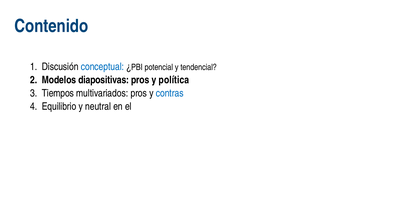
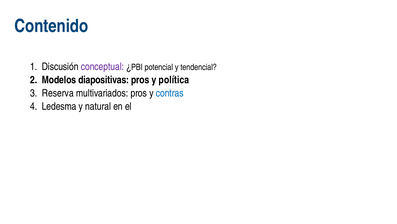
conceptual colour: blue -> purple
Tiempos: Tiempos -> Reserva
Equilibrio: Equilibrio -> Ledesma
neutral: neutral -> natural
